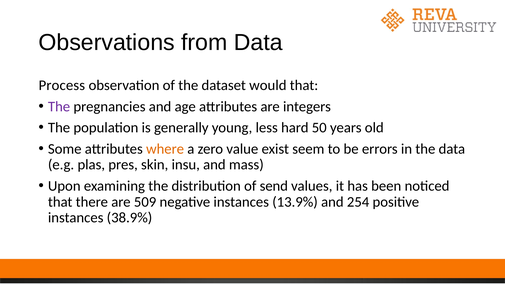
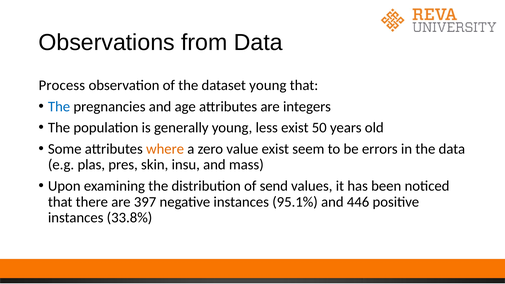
dataset would: would -> young
The at (59, 107) colour: purple -> blue
less hard: hard -> exist
509: 509 -> 397
13.9%: 13.9% -> 95.1%
254: 254 -> 446
38.9%: 38.9% -> 33.8%
